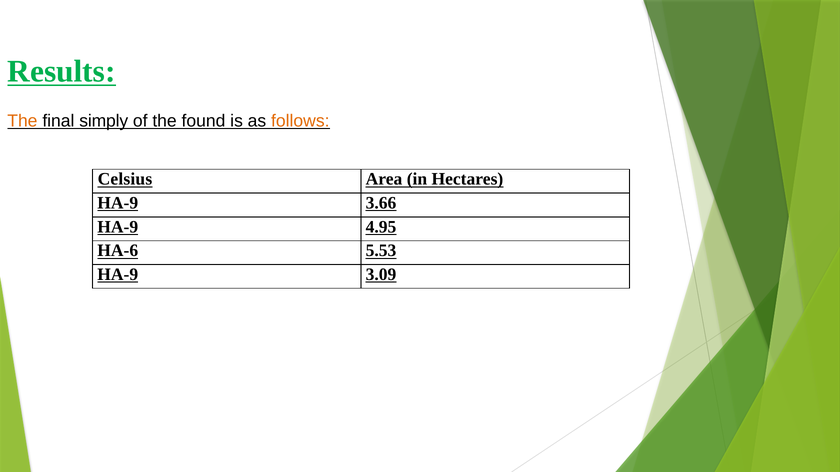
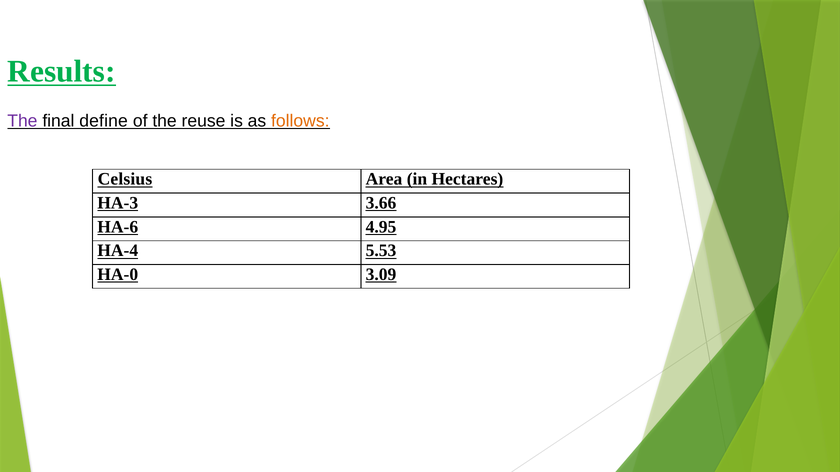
The at (22, 121) colour: orange -> purple
simply: simply -> define
found: found -> reuse
HA-9 at (118, 203): HA-9 -> HA-3
HA-9 at (118, 227): HA-9 -> HA-6
HA-6: HA-6 -> HA-4
HA-9 at (118, 275): HA-9 -> HA-0
